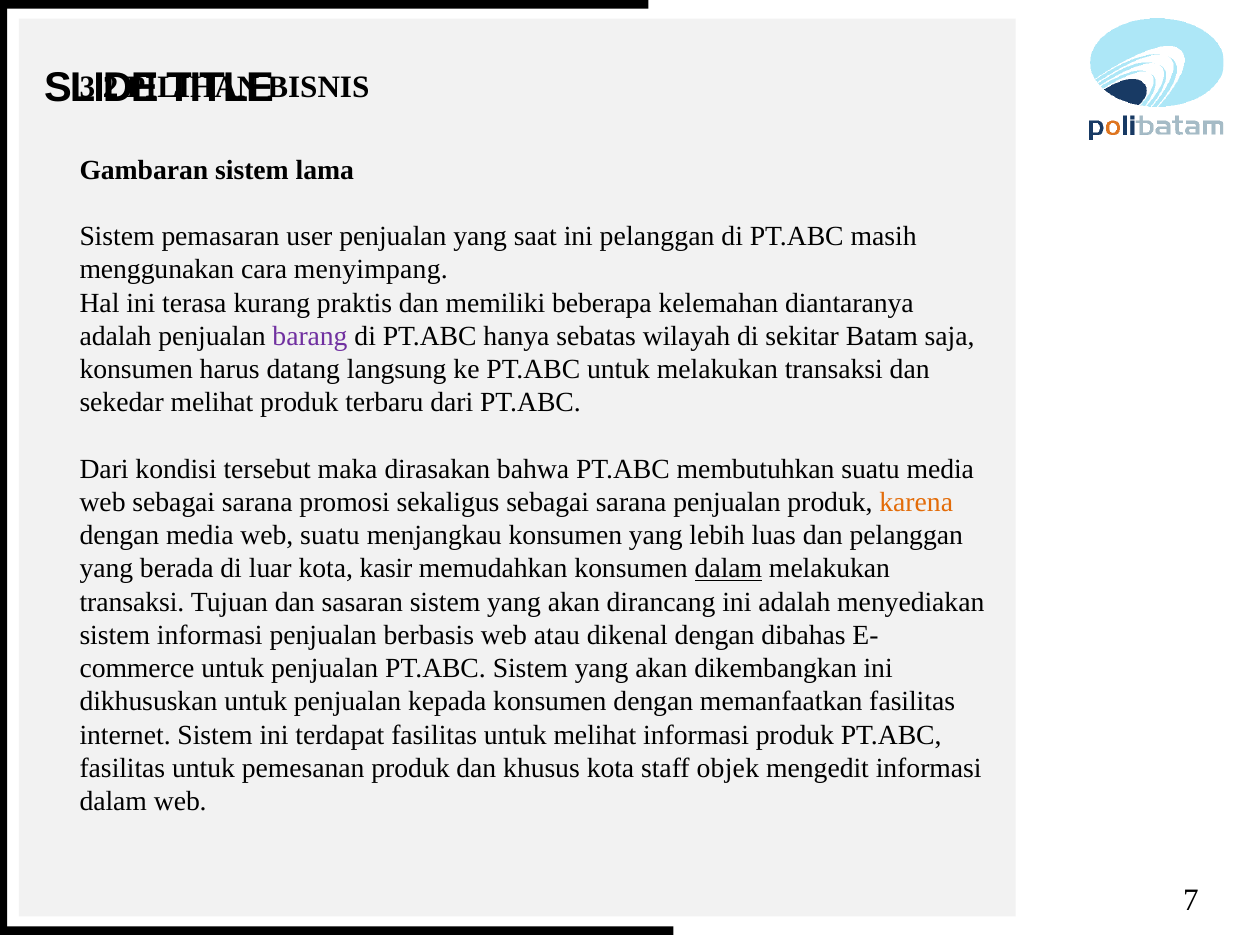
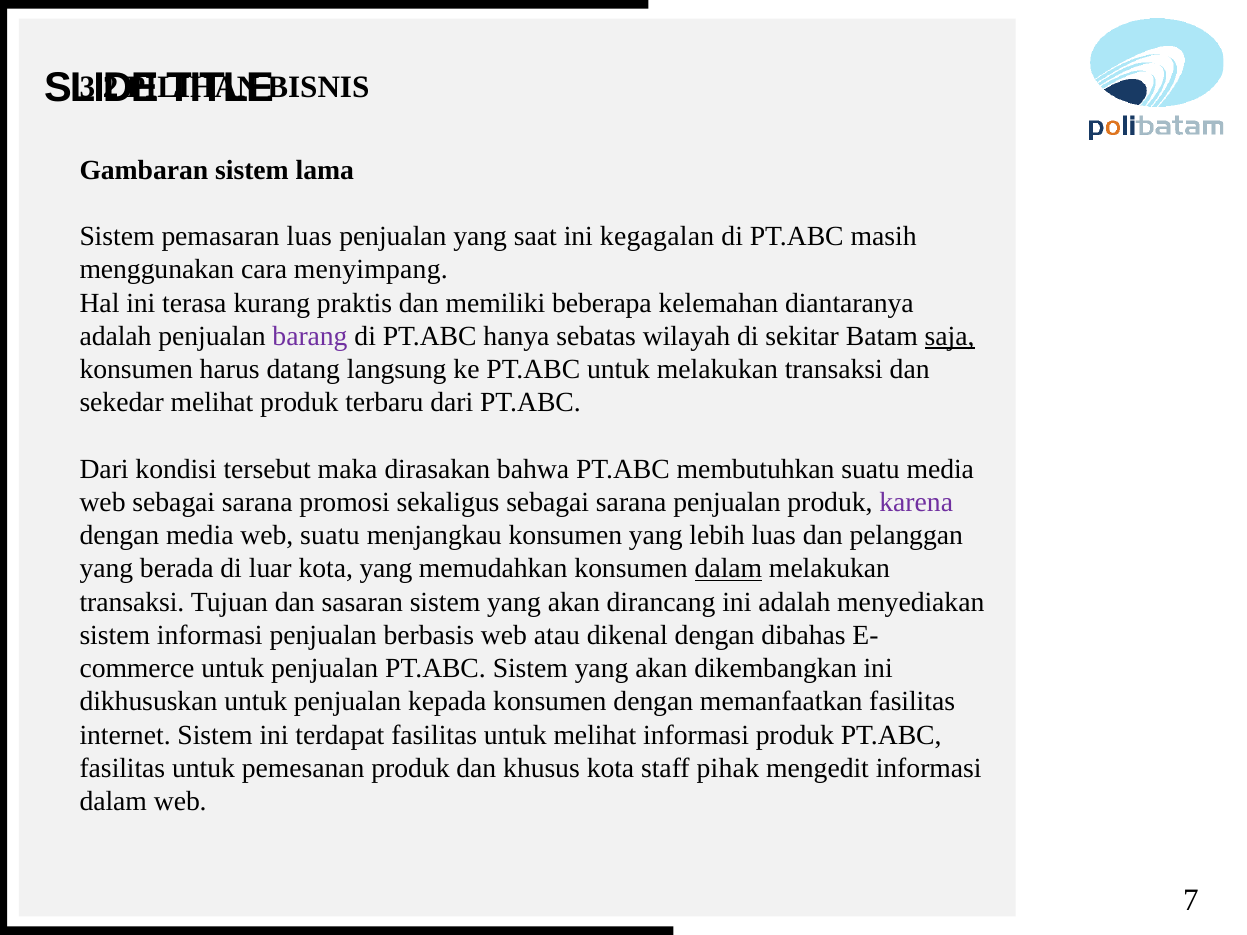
pemasaran user: user -> luas
ini pelanggan: pelanggan -> kegagalan
saja underline: none -> present
karena colour: orange -> purple
kota kasir: kasir -> yang
objek: objek -> pihak
